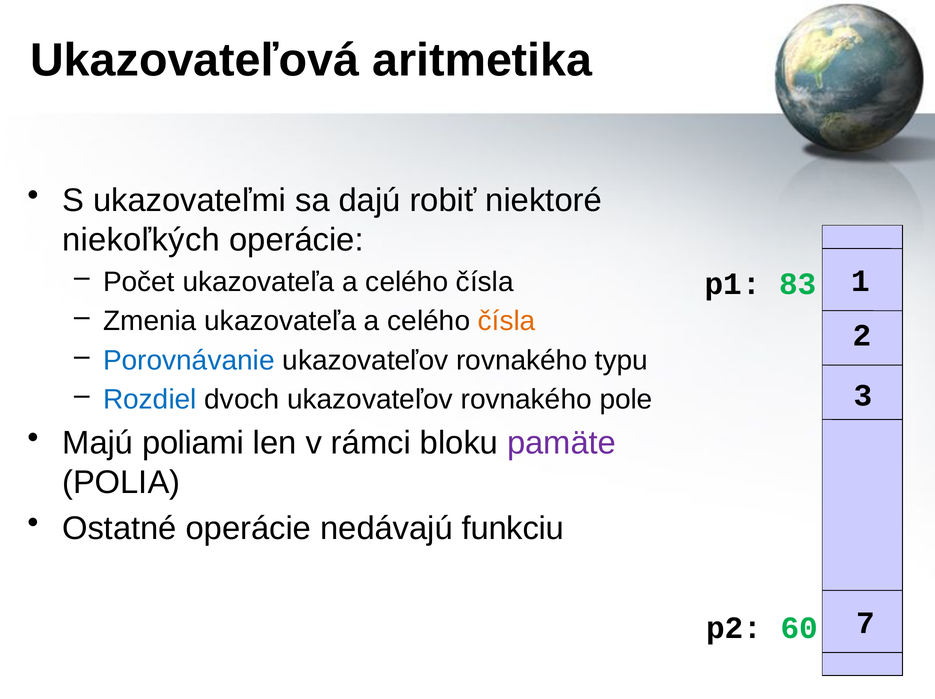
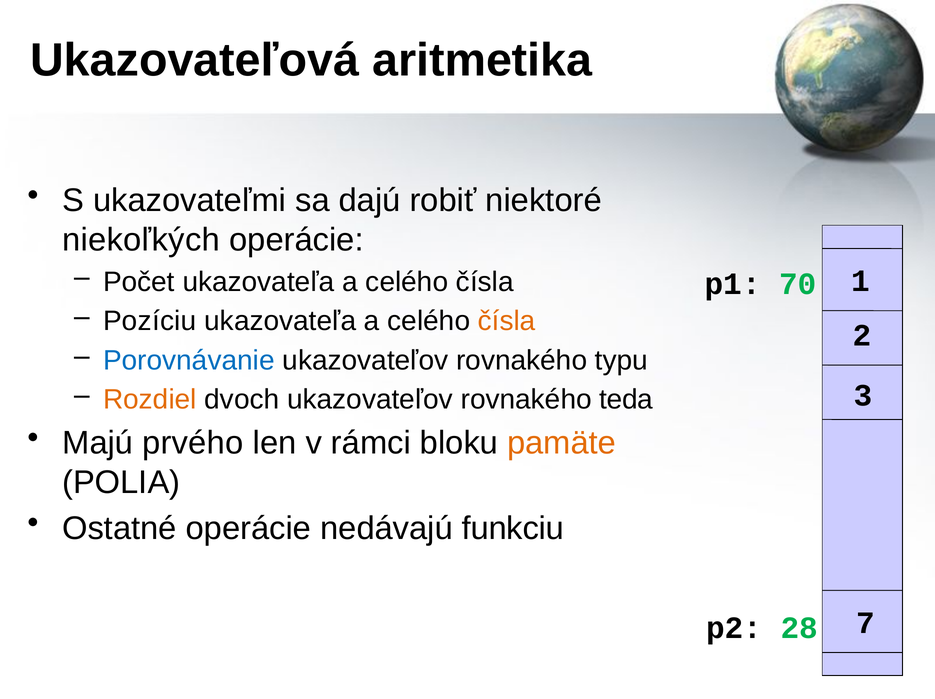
83: 83 -> 70
Zmenia: Zmenia -> Pozíciu
Rozdiel colour: blue -> orange
pole: pole -> teda
poliami: poliami -> prvého
pamäte colour: purple -> orange
60: 60 -> 28
